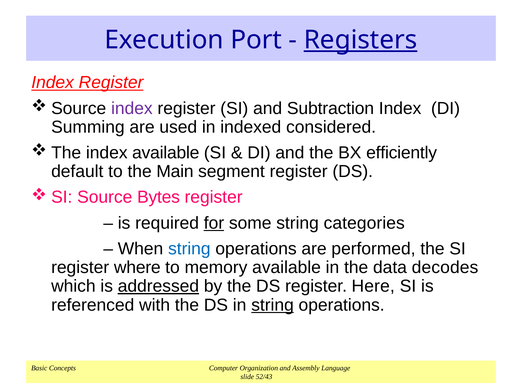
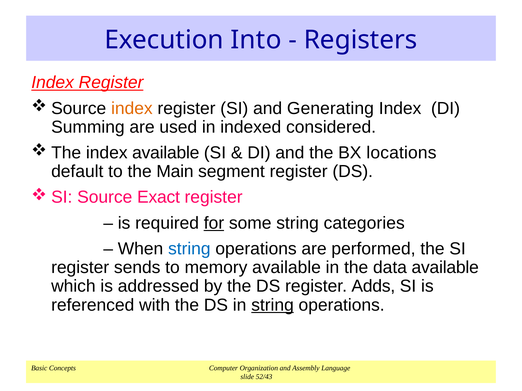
Port: Port -> Into
Registers underline: present -> none
index at (132, 108) colour: purple -> orange
Subtraction: Subtraction -> Generating
efficiently: efficiently -> locations
Bytes: Bytes -> Exact
where: where -> sends
data decodes: decodes -> available
addressed underline: present -> none
Here: Here -> Adds
